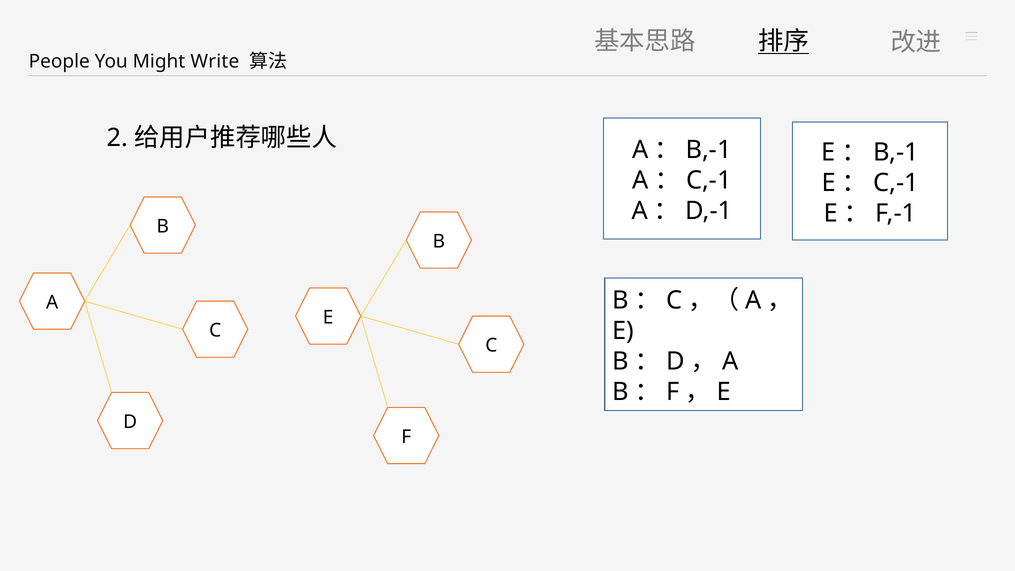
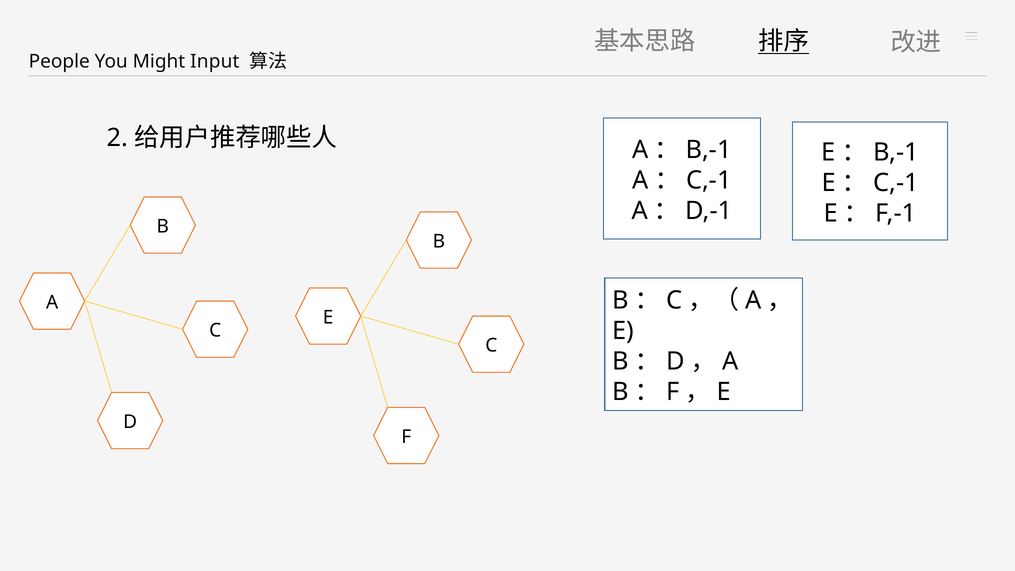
Write: Write -> Input
